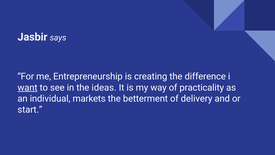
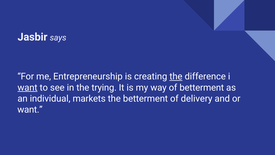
the at (176, 76) underline: none -> present
ideas: ideas -> trying
of practicality: practicality -> betterment
start at (30, 109): start -> want
